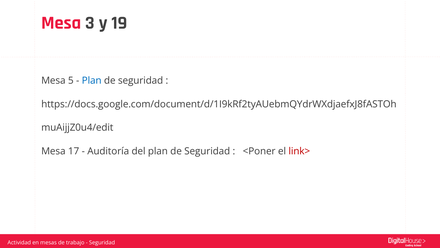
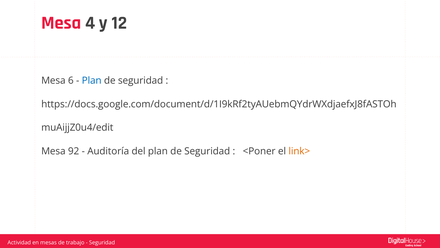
3: 3 -> 4
19: 19 -> 12
5: 5 -> 6
17: 17 -> 92
link> colour: red -> orange
